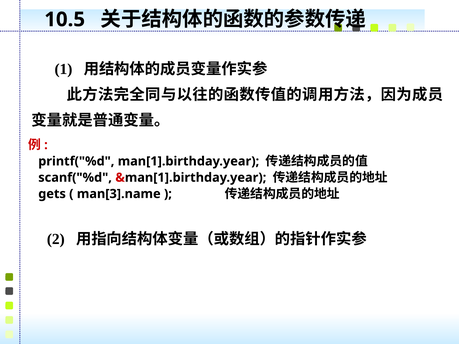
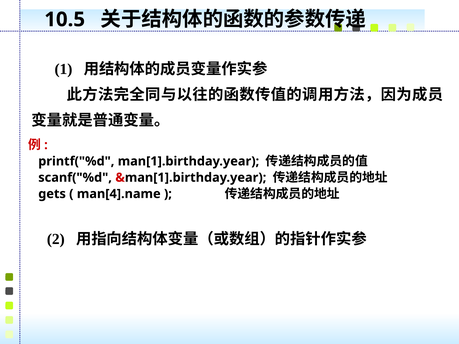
man[3].name: man[3].name -> man[4].name
